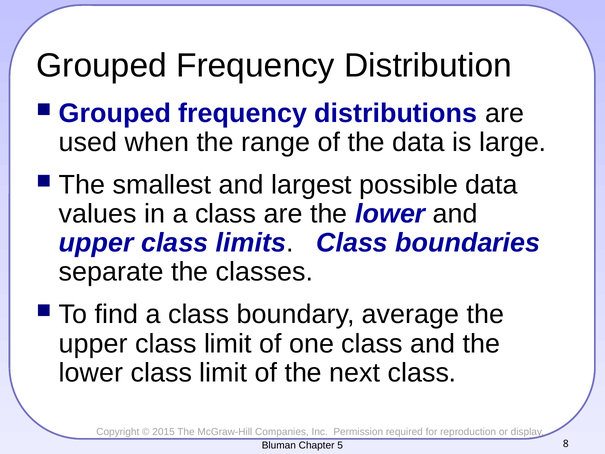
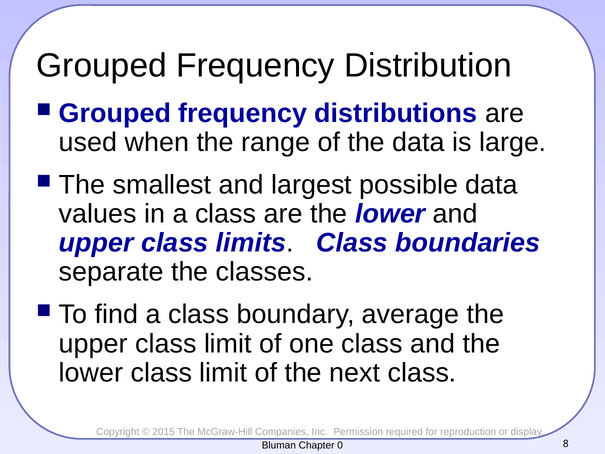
5: 5 -> 0
